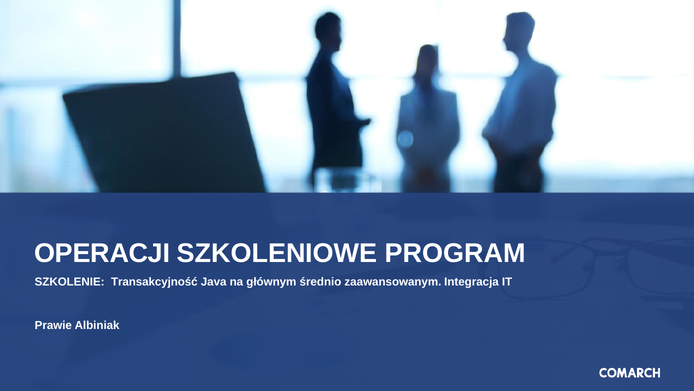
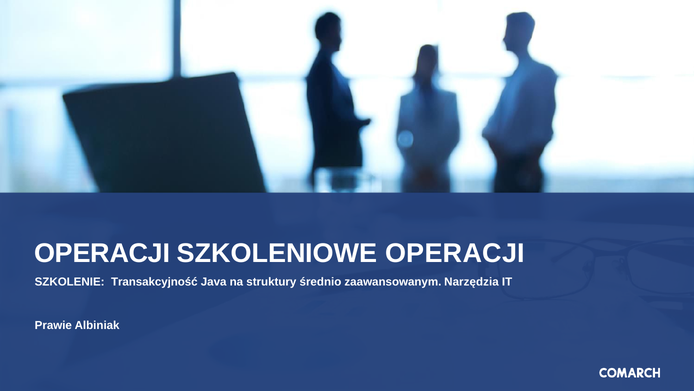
SZKOLENIOWE PROGRAM: PROGRAM -> OPERACJI
głównym: głównym -> struktury
Integracja: Integracja -> Narzędzia
